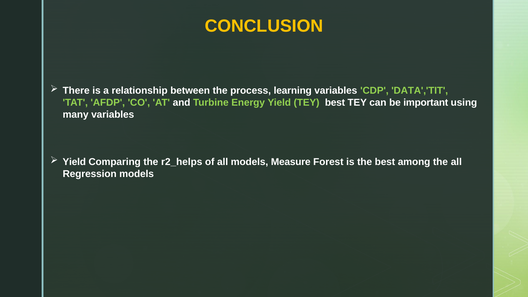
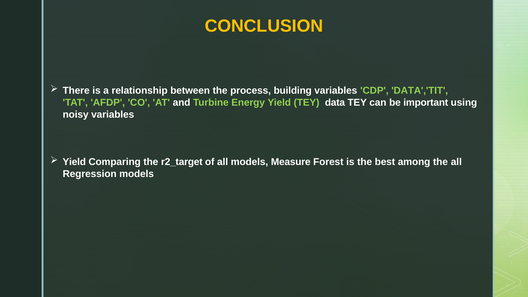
learning: learning -> building
TEY best: best -> data
many: many -> noisy
r2_helps: r2_helps -> r2_target
